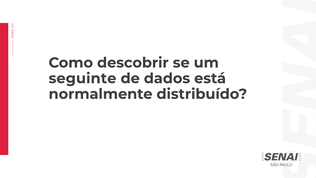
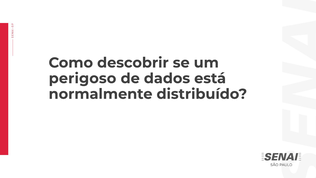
seguinte: seguinte -> perigoso
